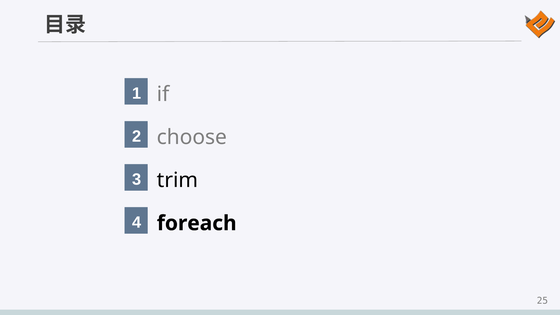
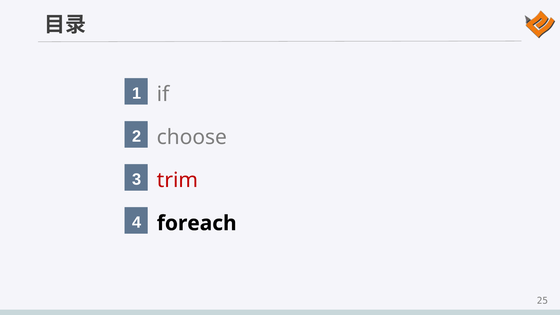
trim colour: black -> red
